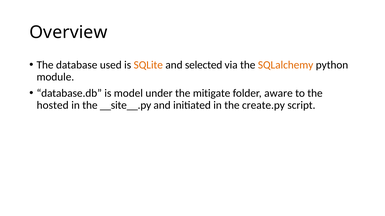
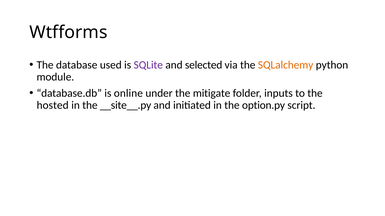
Overview: Overview -> Wtfforms
SQLite colour: orange -> purple
model: model -> online
aware: aware -> inputs
create.py: create.py -> option.py
